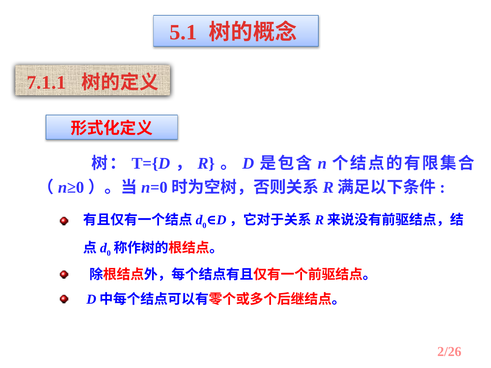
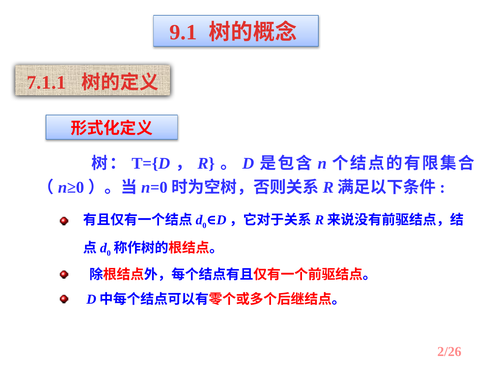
5.1: 5.1 -> 9.1
